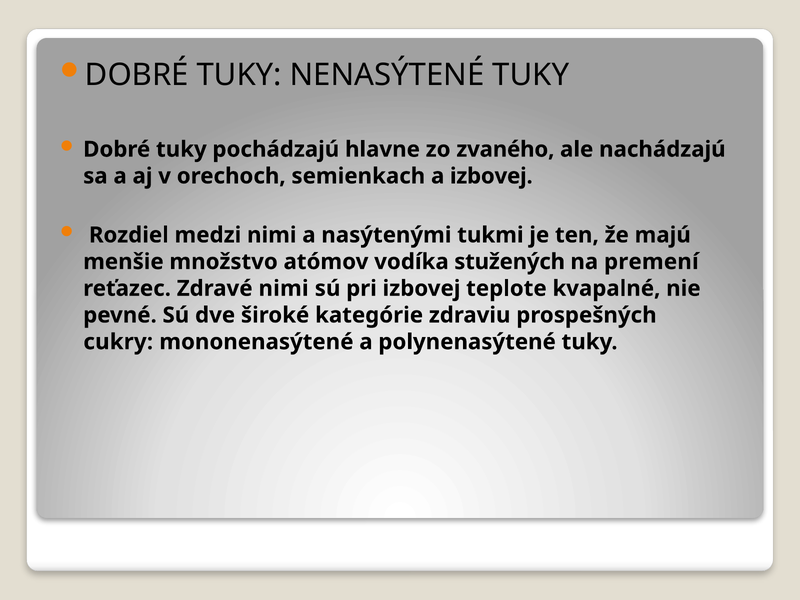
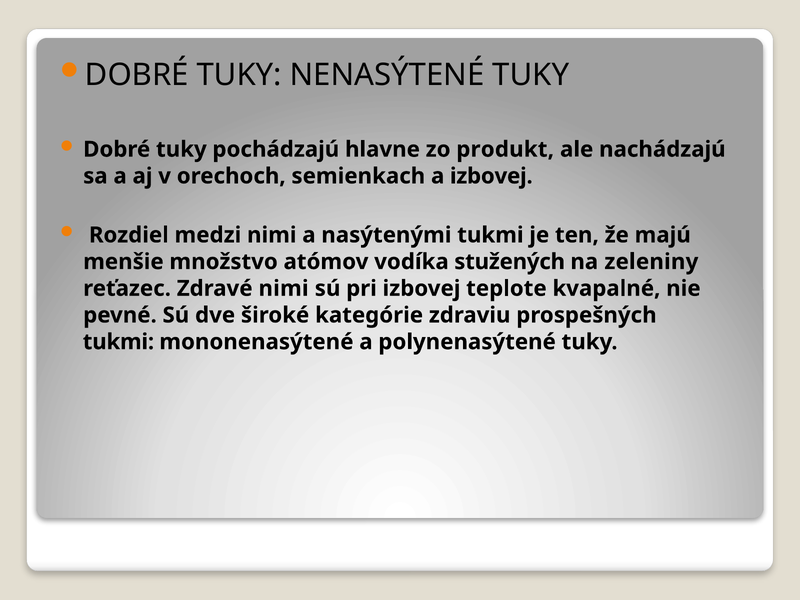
zvaného: zvaného -> produkt
premení: premení -> zeleniny
cukry at (118, 342): cukry -> tukmi
